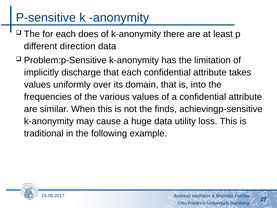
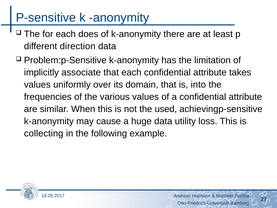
discharge: discharge -> associate
finds: finds -> used
traditional: traditional -> collecting
